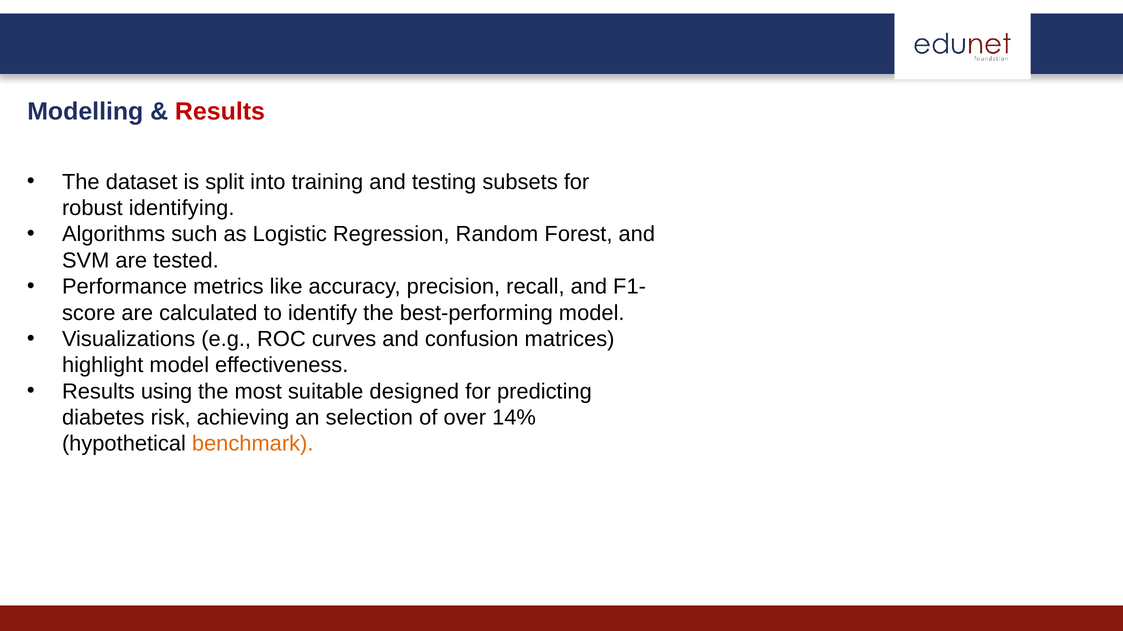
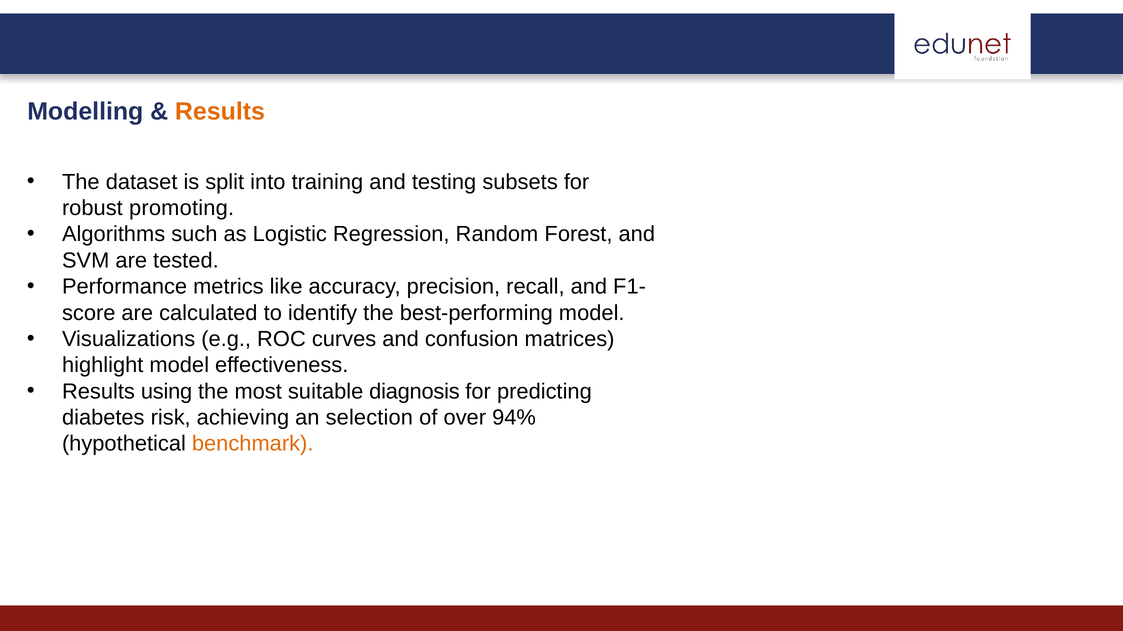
Results at (220, 112) colour: red -> orange
identifying: identifying -> promoting
designed: designed -> diagnosis
14%: 14% -> 94%
